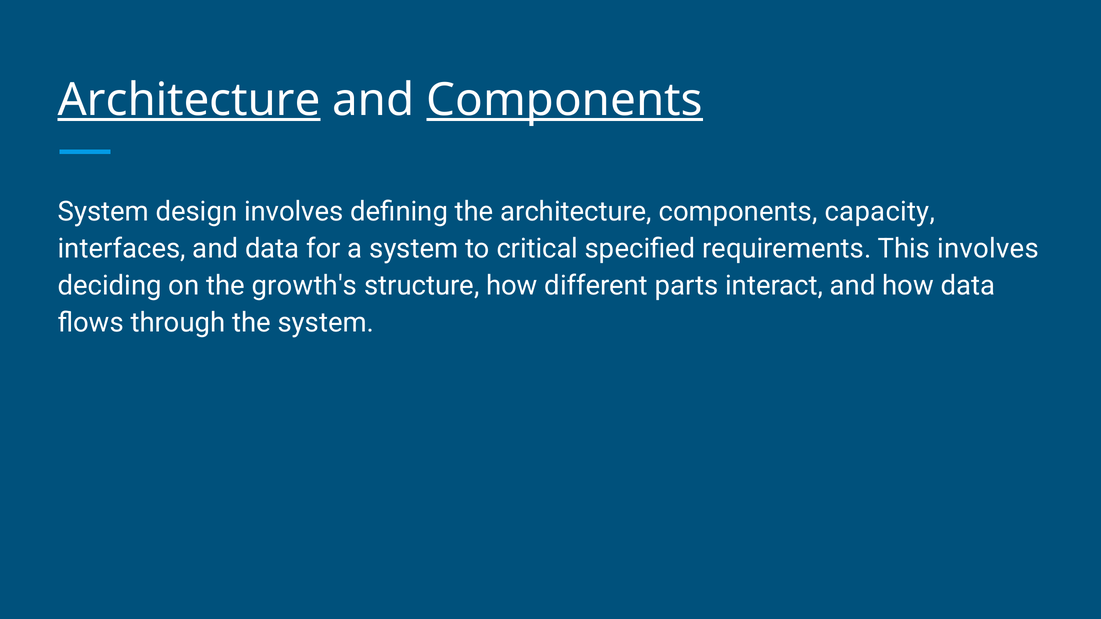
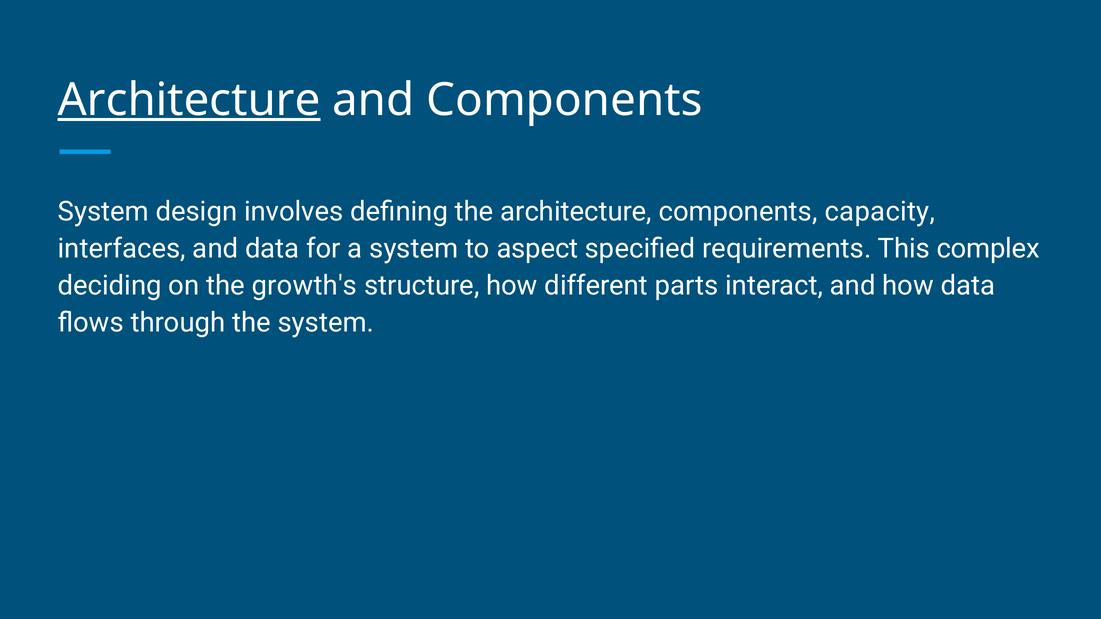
Components at (565, 100) underline: present -> none
critical: critical -> aspect
This involves: involves -> complex
